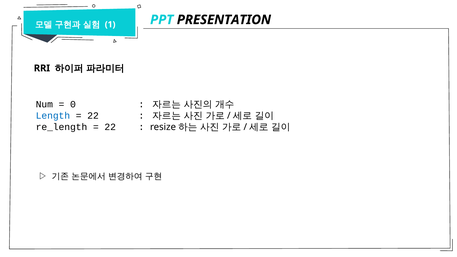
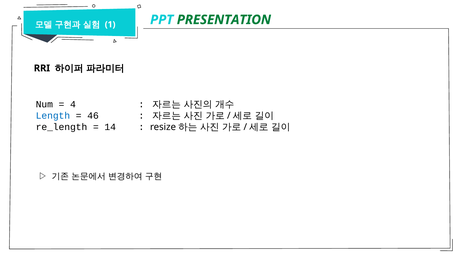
PRESENTATION colour: black -> green
0: 0 -> 4
22 at (93, 116): 22 -> 46
22 at (110, 127): 22 -> 14
